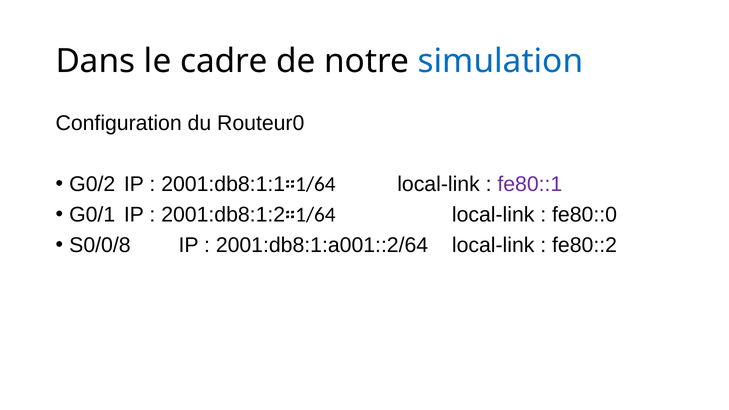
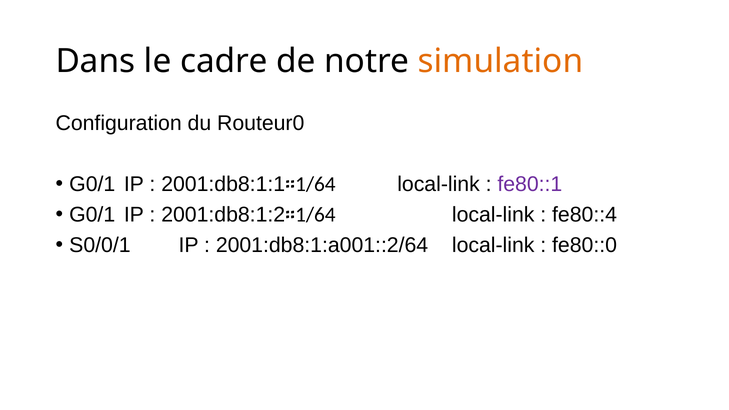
simulation colour: blue -> orange
G0/2 at (92, 184): G0/2 -> G0/1
fe80::0: fe80::0 -> fe80::4
S0/0/8: S0/0/8 -> S0/0/1
fe80::2: fe80::2 -> fe80::0
